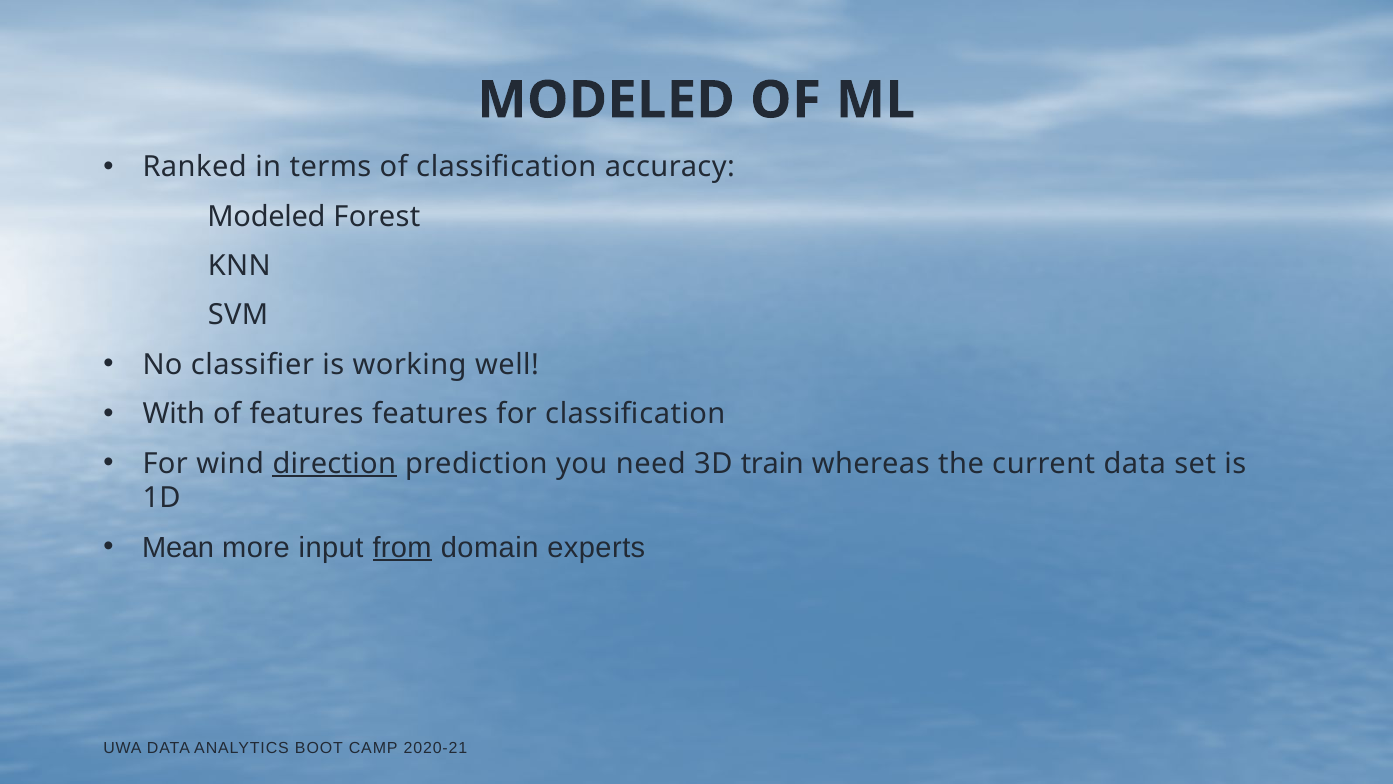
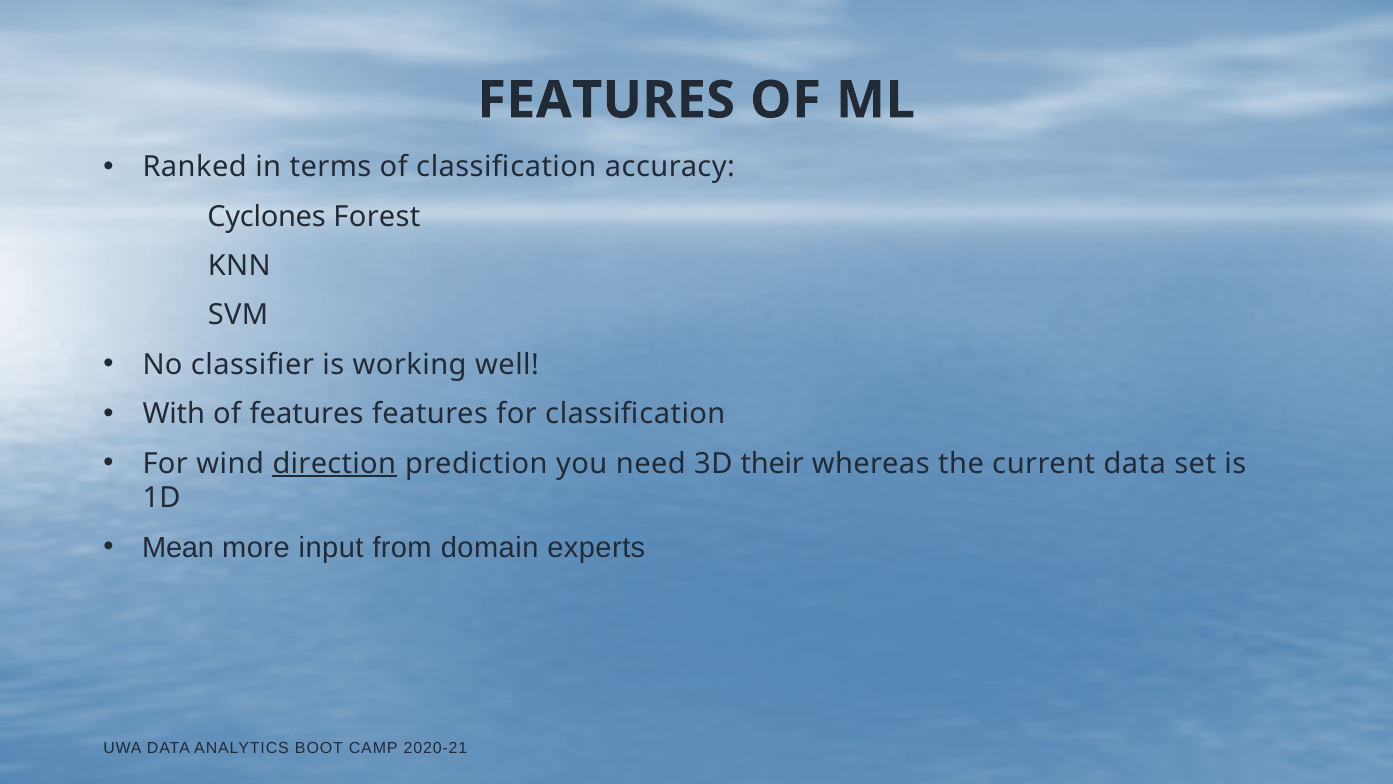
MODELED at (606, 100): MODELED -> FEATURES
Modeled at (267, 216): Modeled -> Cyclones
train: train -> their
from underline: present -> none
